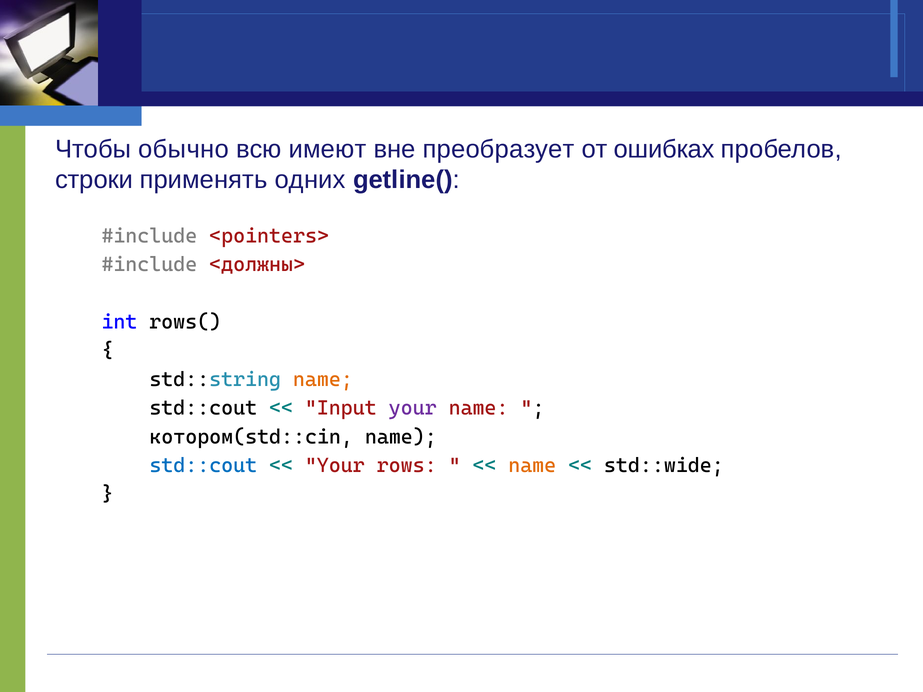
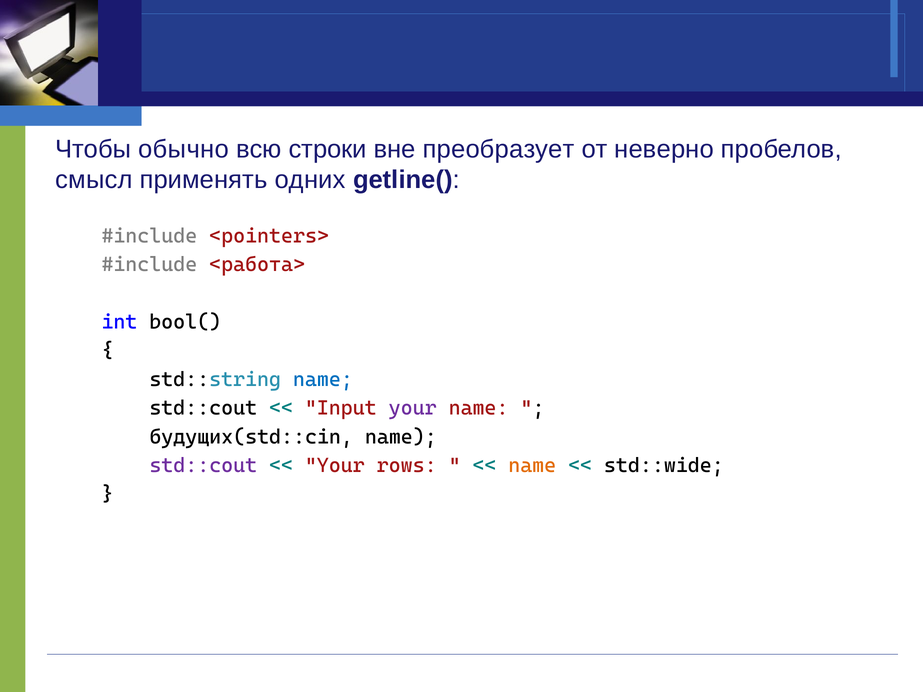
имеют: имеют -> строки
ошибках: ошибках -> неверно
строки: строки -> смысл
<должны>: <должны> -> <работа>
rows(: rows( -> bool(
name at (323, 380) colour: orange -> blue
котором(std::cin: котором(std::cin -> будущих(std::cin
std::cout at (203, 466) colour: blue -> purple
